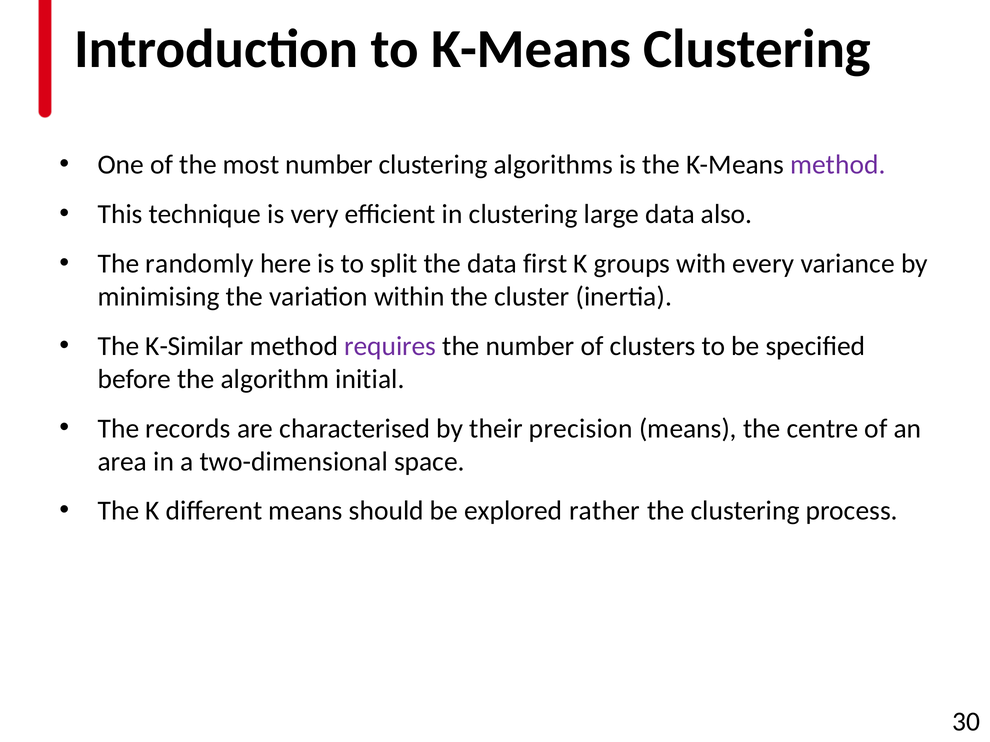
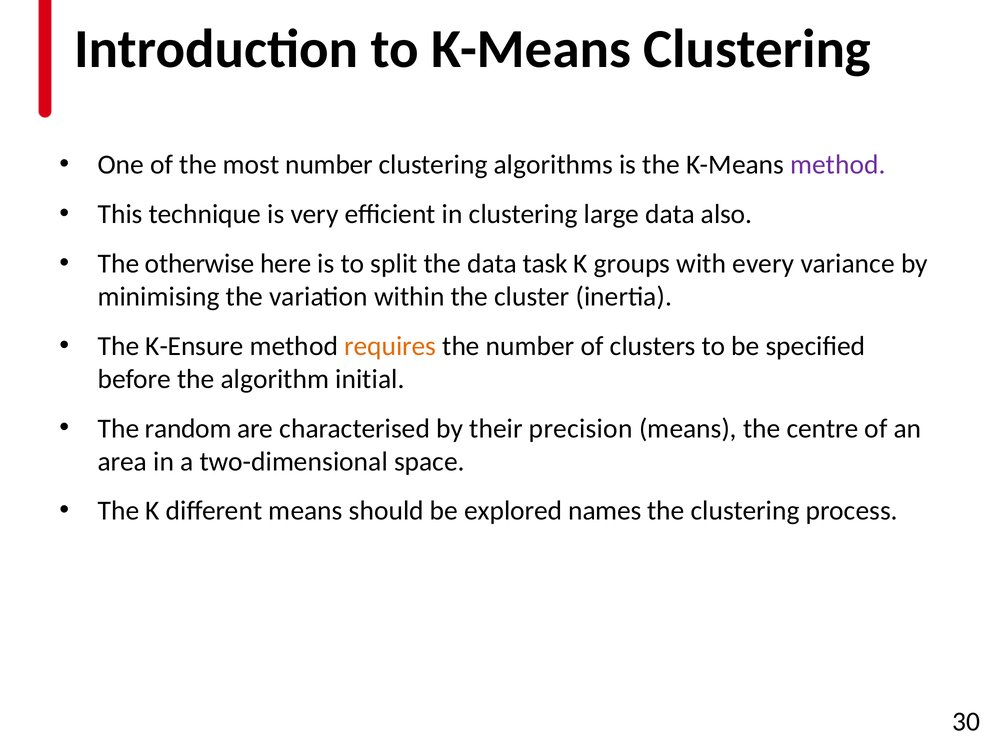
randomly: randomly -> otherwise
first: first -> task
K-Similar: K-Similar -> K-Ensure
requires colour: purple -> orange
records: records -> random
rather: rather -> names
